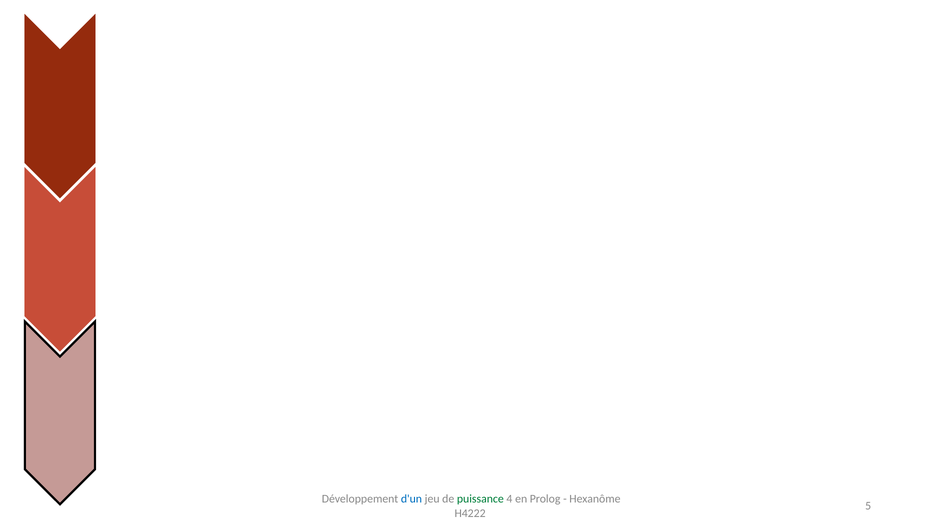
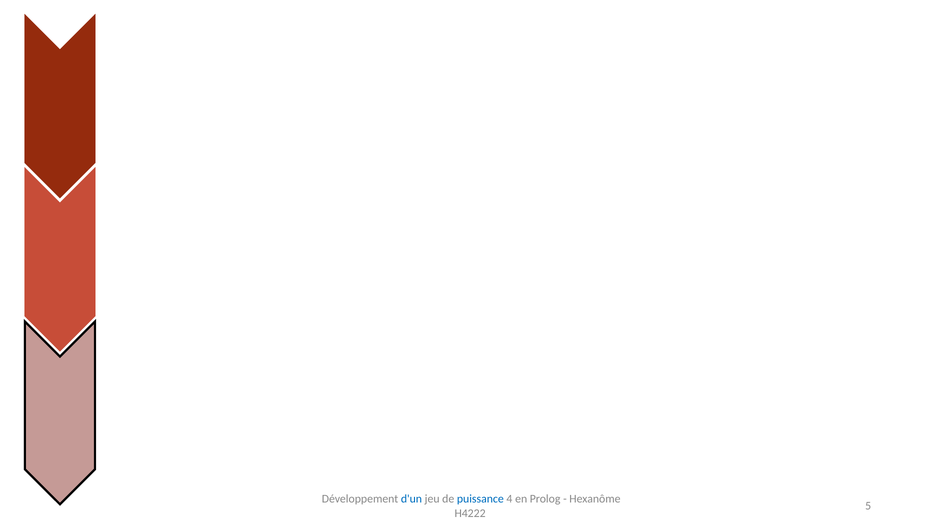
puissance colour: green -> blue
